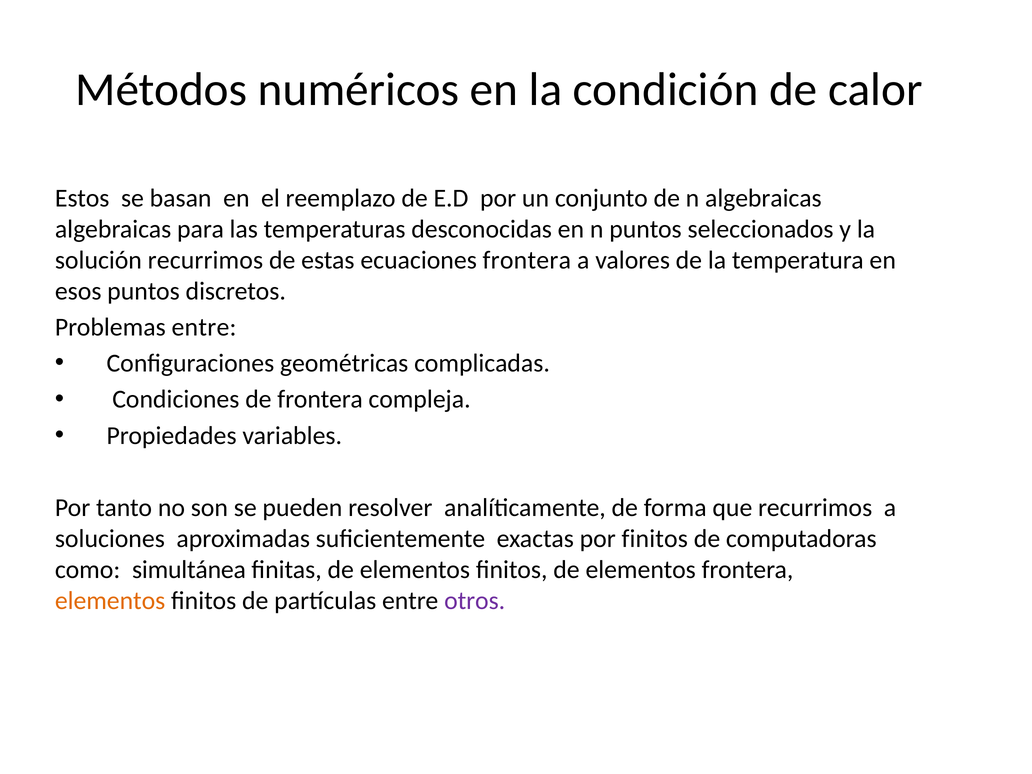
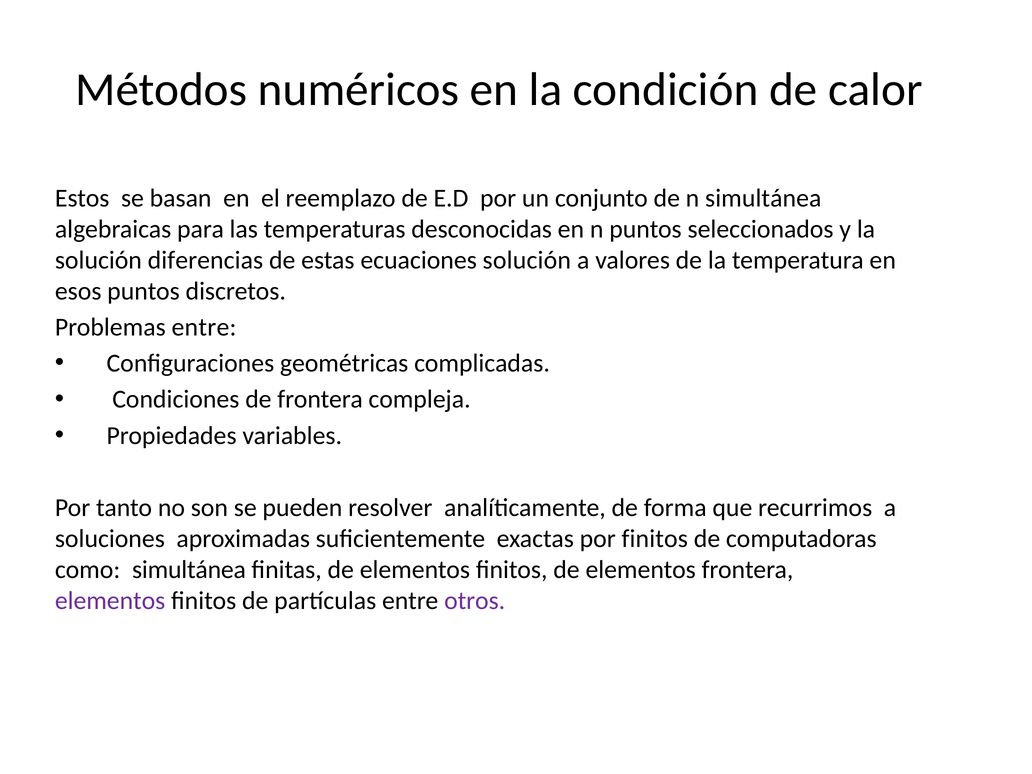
n algebraicas: algebraicas -> simultánea
solución recurrimos: recurrimos -> diferencias
ecuaciones frontera: frontera -> solución
elementos at (110, 601) colour: orange -> purple
